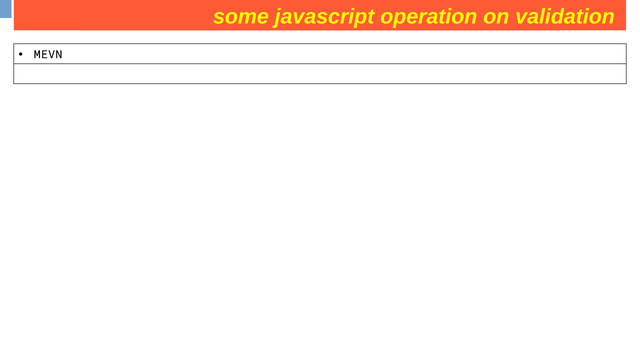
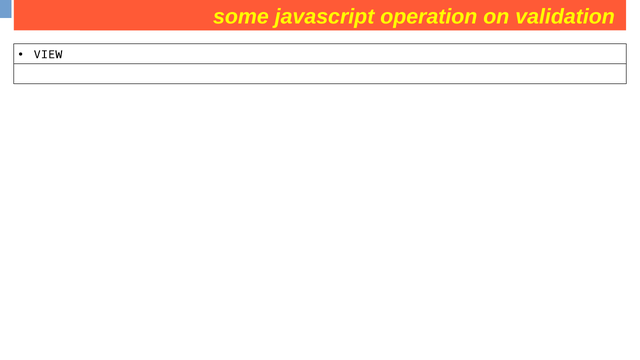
MEVN: MEVN -> VIEW
